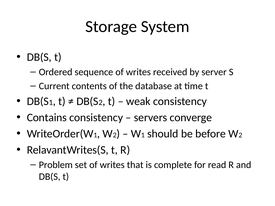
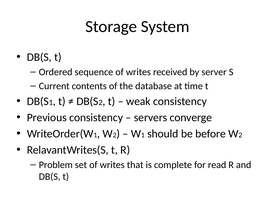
Contains: Contains -> Previous
